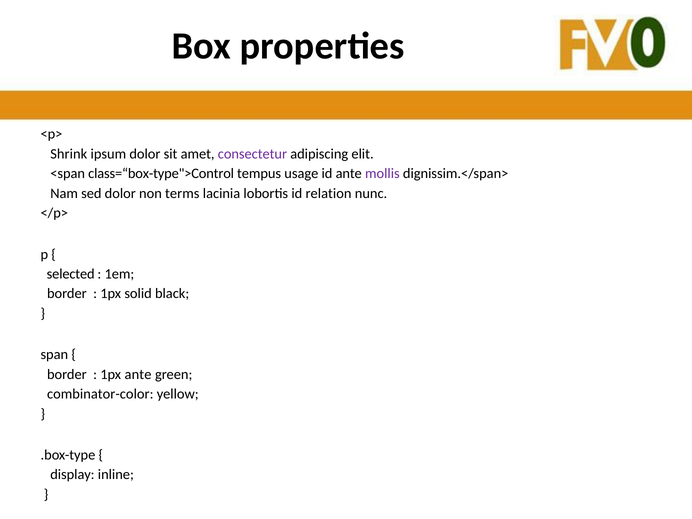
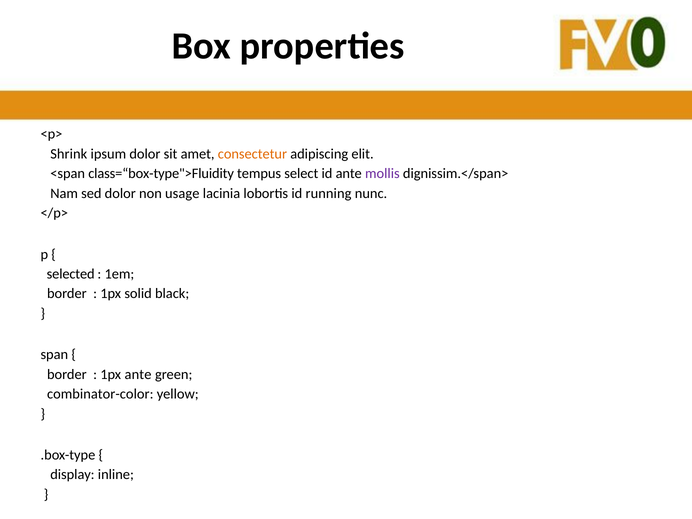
consectetur colour: purple -> orange
class=“box-type">Control: class=“box-type">Control -> class=“box-type">Fluidity
usage: usage -> select
terms: terms -> usage
relation: relation -> running
